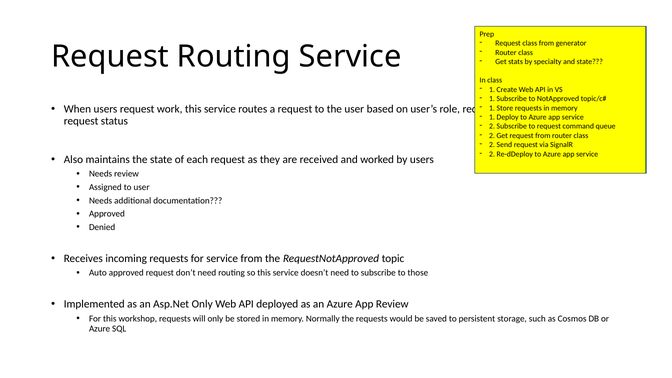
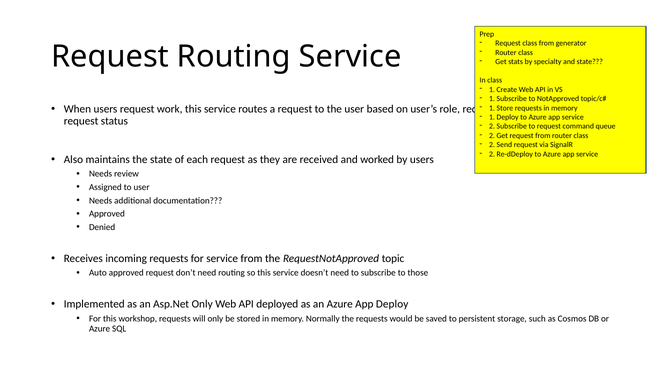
App Review: Review -> Deploy
